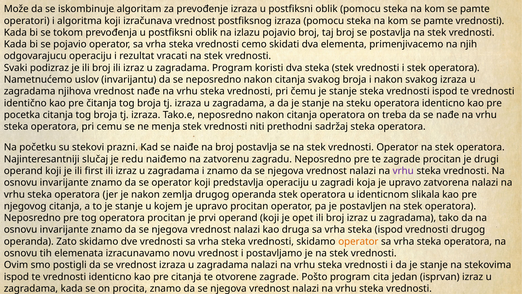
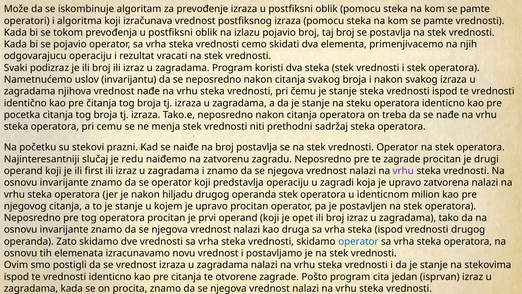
zemlja: zemlja -> hiljadu
slikala: slikala -> milion
operator at (358, 241) colour: orange -> blue
